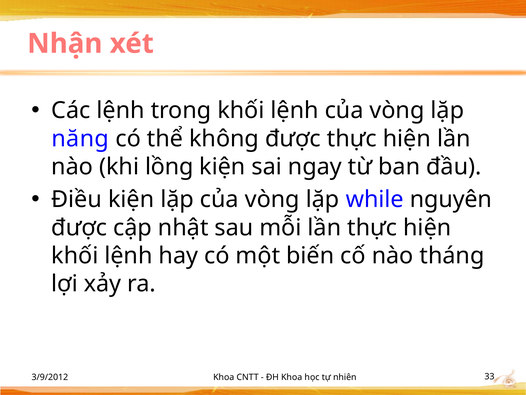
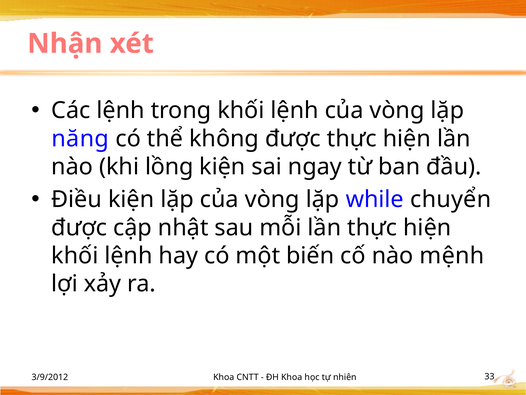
nguyên: nguyên -> chuyển
tháng: tháng -> mệnh
